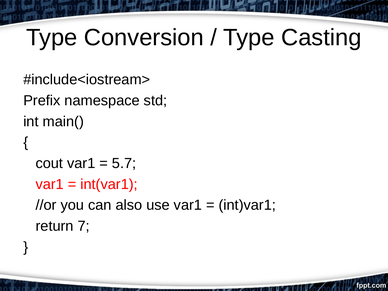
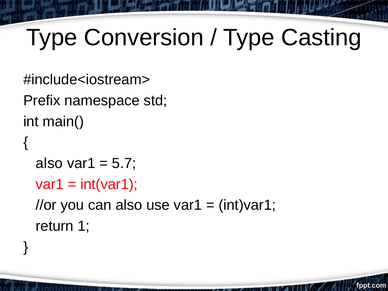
cout at (49, 163): cout -> also
7: 7 -> 1
